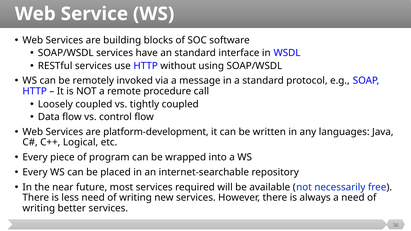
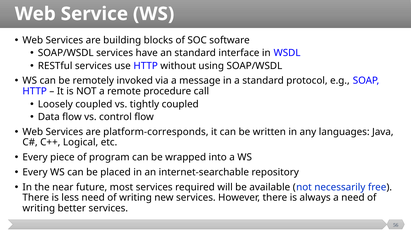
platform-development: platform-development -> platform-corresponds
